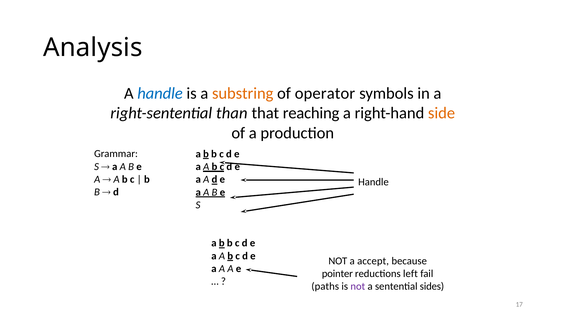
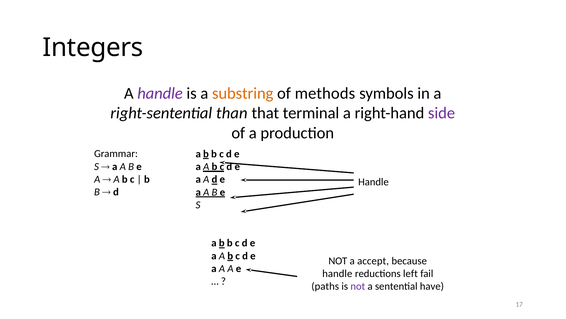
Analysis: Analysis -> Integers
handle at (160, 93) colour: blue -> purple
operator: operator -> methods
reaching: reaching -> terminal
side colour: orange -> purple
pointer at (337, 273): pointer -> handle
sides: sides -> have
